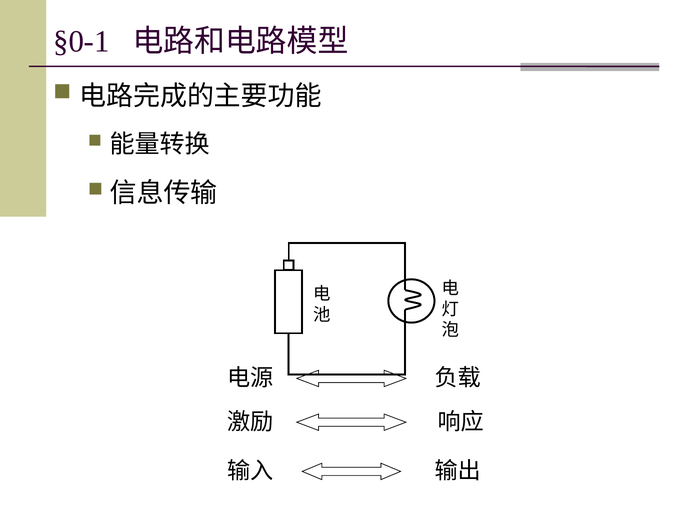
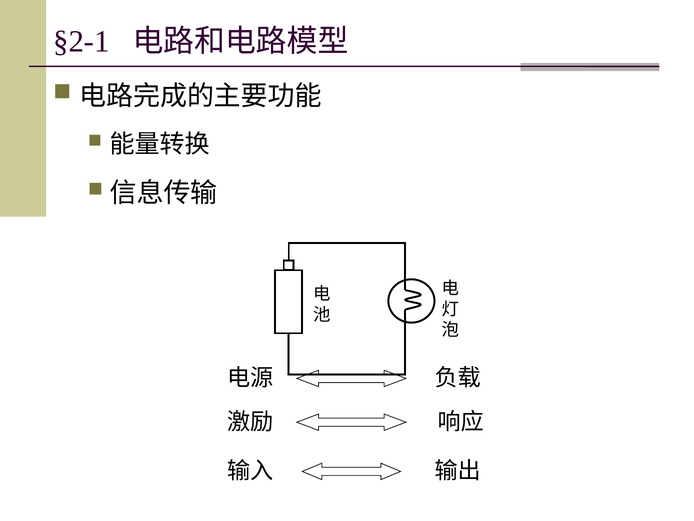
§0-1: §0-1 -> §2-1
